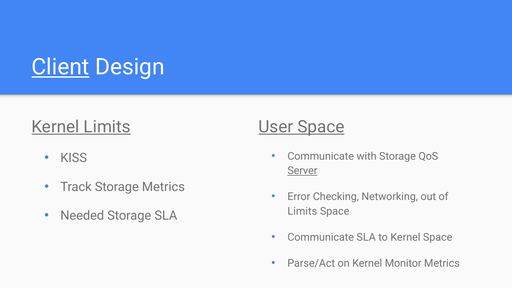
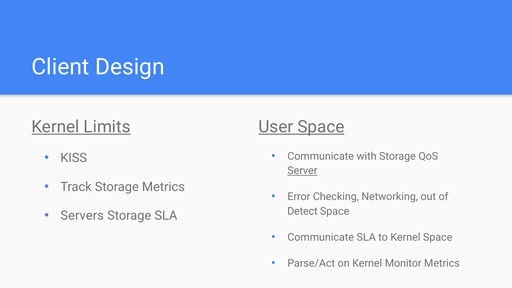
Client underline: present -> none
Limits at (302, 211): Limits -> Detect
Needed: Needed -> Servers
